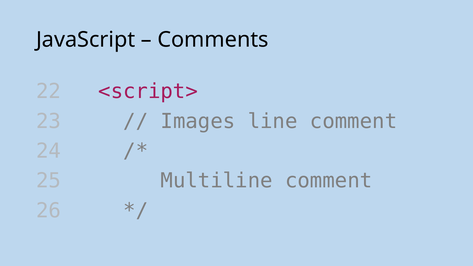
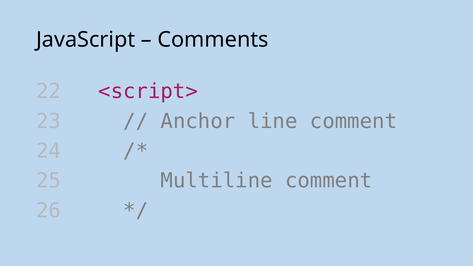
Images: Images -> Anchor
